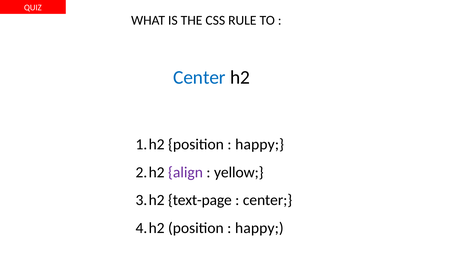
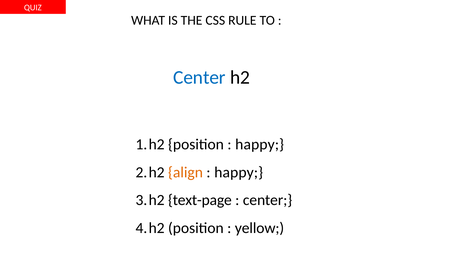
align colour: purple -> orange
yellow at (239, 173): yellow -> happy
happy at (259, 228): happy -> yellow
